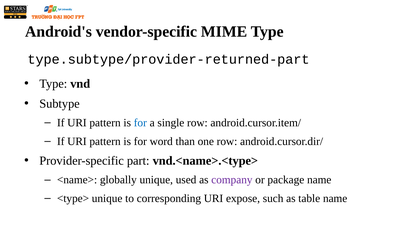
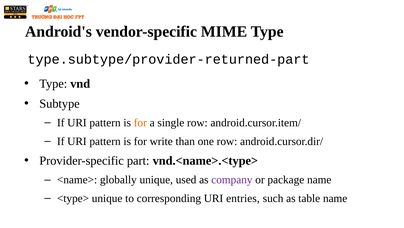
for at (140, 123) colour: blue -> orange
word: word -> write
expose: expose -> entries
